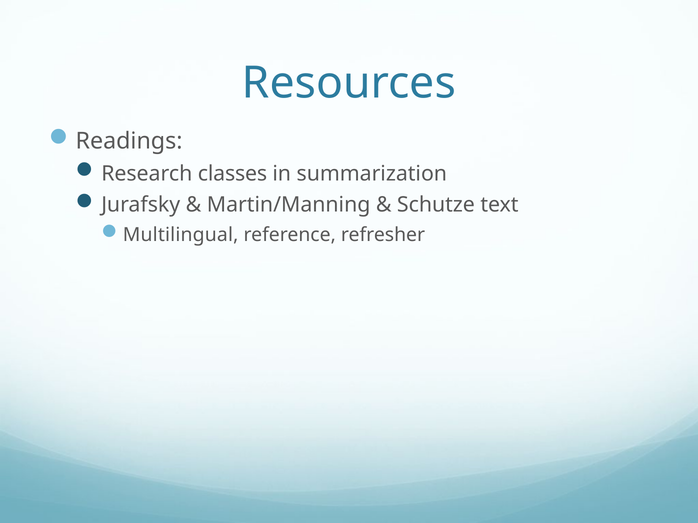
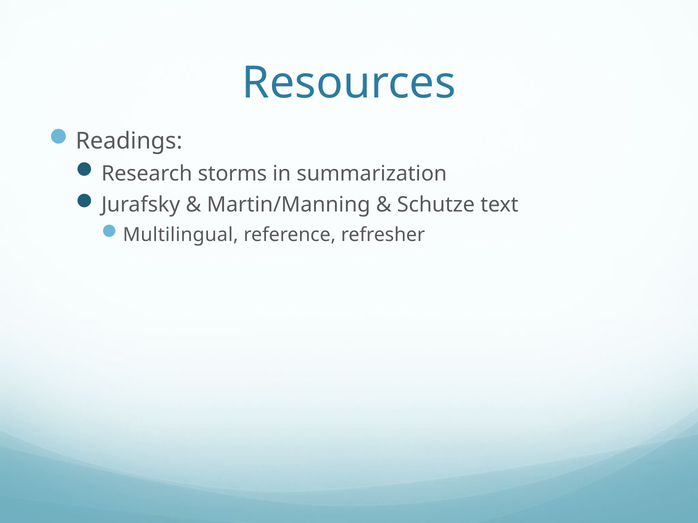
classes: classes -> storms
